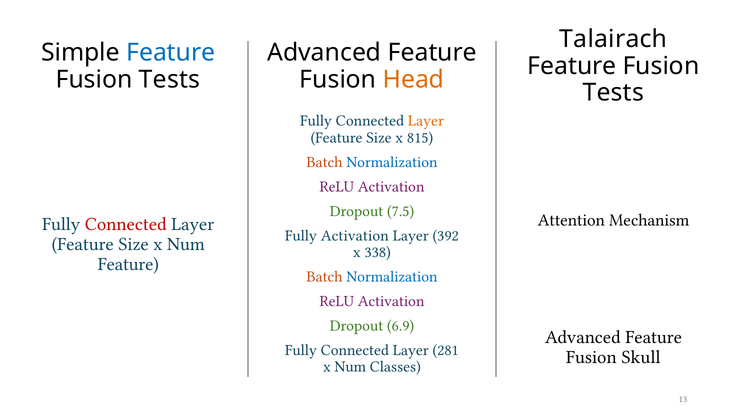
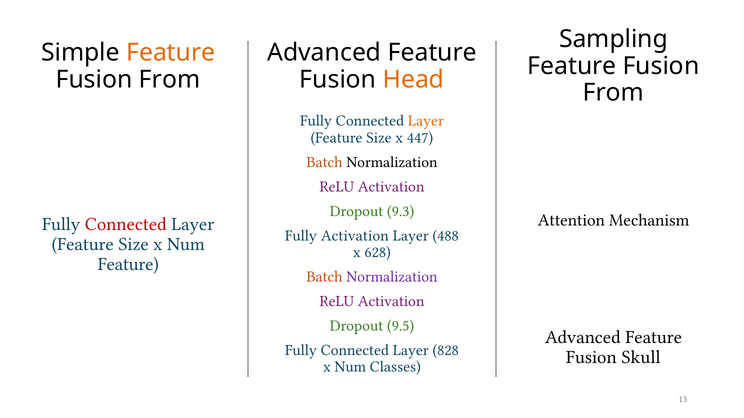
Talairach: Talairach -> Sampling
Feature at (171, 53) colour: blue -> orange
Tests at (170, 79): Tests -> From
Tests at (613, 93): Tests -> From
815: 815 -> 447
Normalization at (392, 162) colour: blue -> black
7.5: 7.5 -> 9.3
392: 392 -> 488
338: 338 -> 628
Normalization at (392, 277) colour: blue -> purple
6.9: 6.9 -> 9.5
281: 281 -> 828
